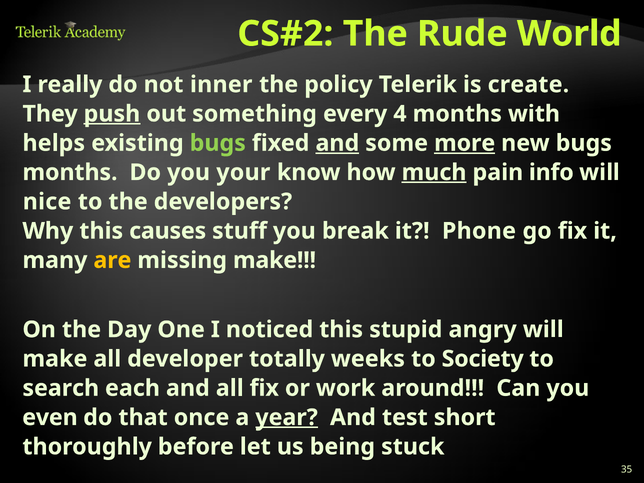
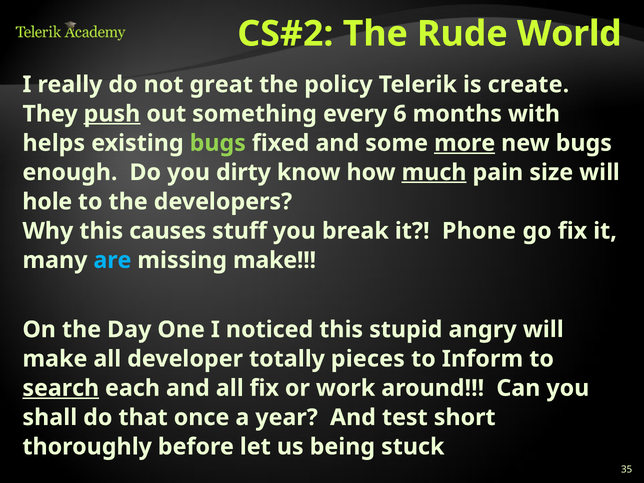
inner: inner -> great
4: 4 -> 6
and at (337, 143) underline: present -> none
months at (70, 172): months -> enough
your: your -> dirty
info: info -> size
nice: nice -> hole
are colour: yellow -> light blue
weeks: weeks -> pieces
Society: Society -> Inform
search underline: none -> present
even: even -> shall
year underline: present -> none
